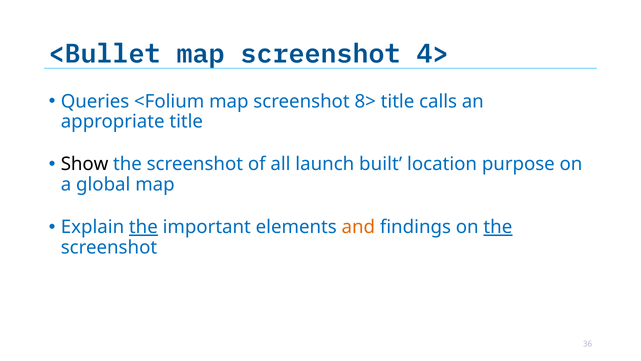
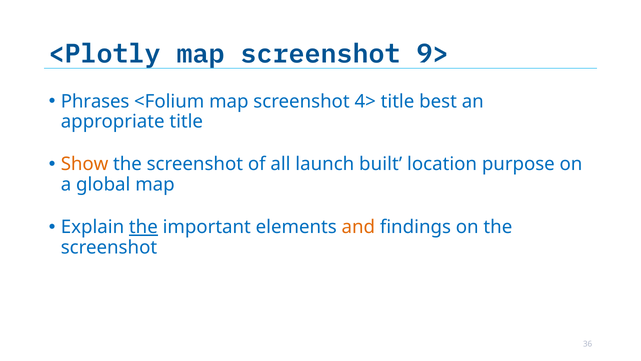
<Bullet: <Bullet -> <Plotly
4>: 4> -> 9>
Queries: Queries -> Phrases
8>: 8> -> 4>
calls: calls -> best
Show colour: black -> orange
the at (498, 227) underline: present -> none
